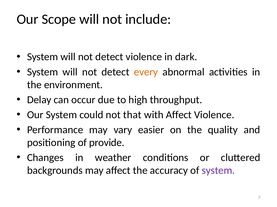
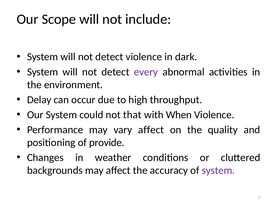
every colour: orange -> purple
with Affect: Affect -> When
vary easier: easier -> affect
